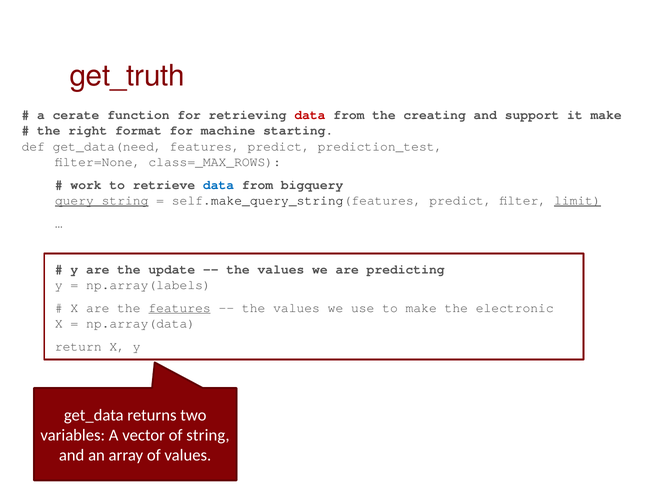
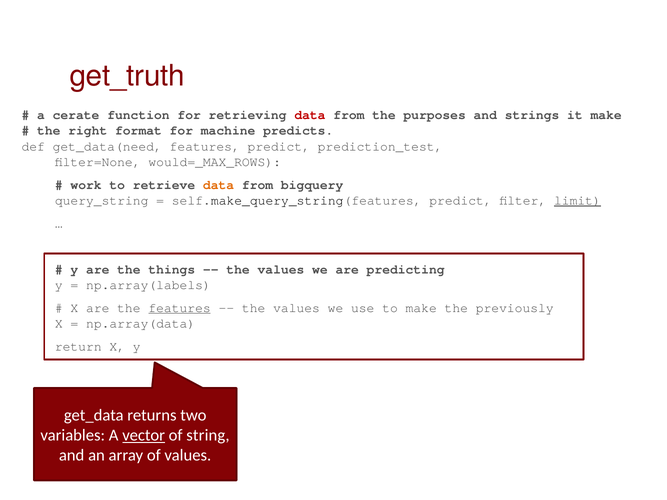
creating: creating -> purposes
support: support -> strings
starting: starting -> predicts
class=_MAX_ROWS: class=_MAX_ROWS -> would=_MAX_ROWS
data at (219, 185) colour: blue -> orange
query_string underline: present -> none
update: update -> things
electronic: electronic -> previously
vector underline: none -> present
